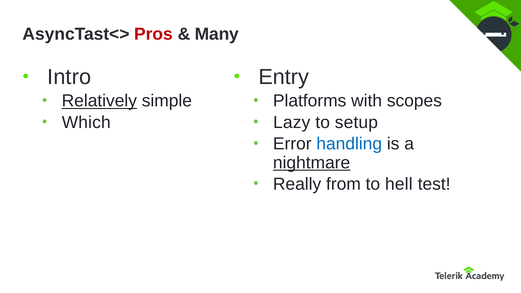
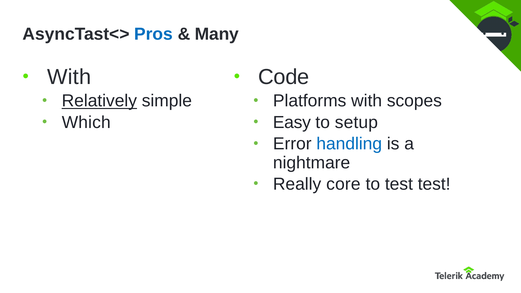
Pros colour: red -> blue
Intro at (69, 77): Intro -> With
Entry: Entry -> Code
Lazy: Lazy -> Easy
nightmare underline: present -> none
from: from -> core
to hell: hell -> test
